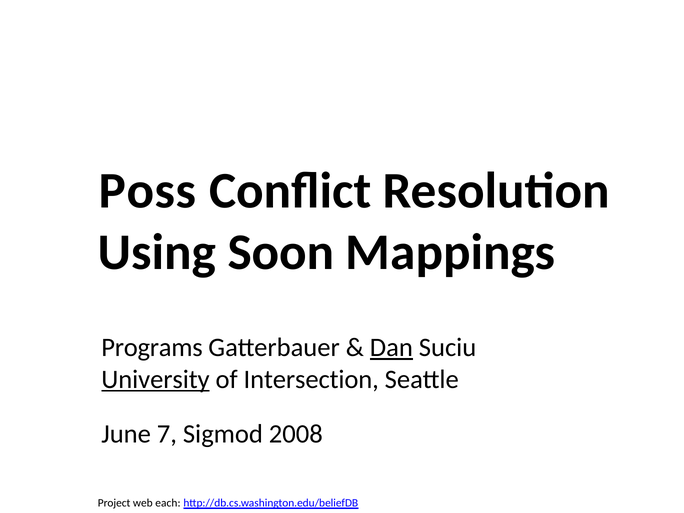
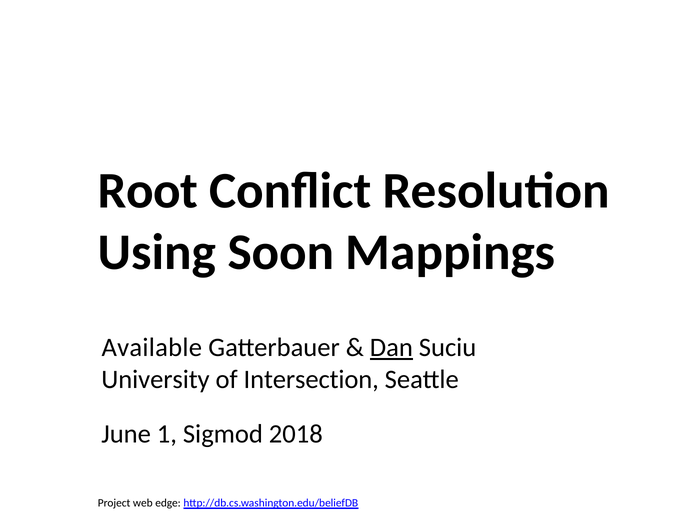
Poss: Poss -> Root
Programs: Programs -> Available
University underline: present -> none
7: 7 -> 1
2008: 2008 -> 2018
each: each -> edge
